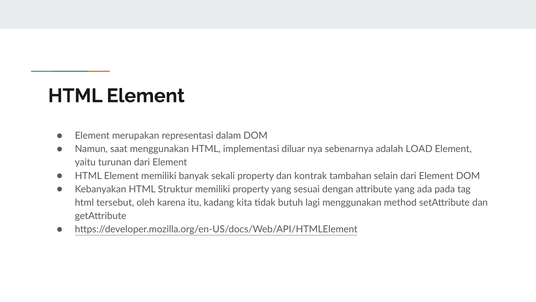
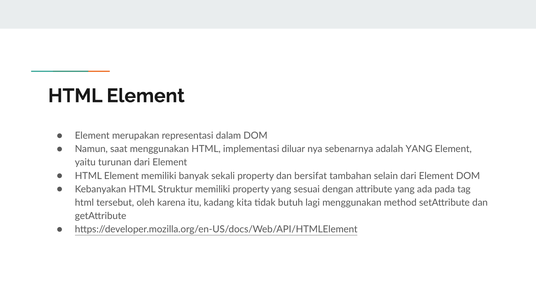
adalah LOAD: LOAD -> YANG
kontrak: kontrak -> bersifat
